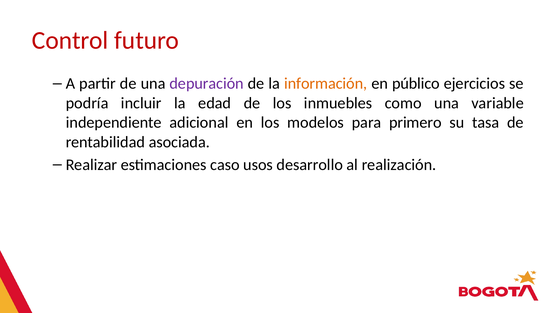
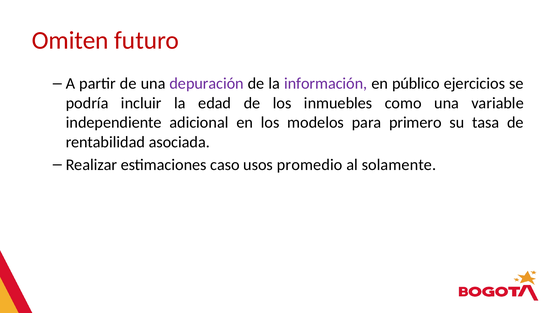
Control: Control -> Omiten
información colour: orange -> purple
desarrollo: desarrollo -> promedio
realización: realización -> solamente
